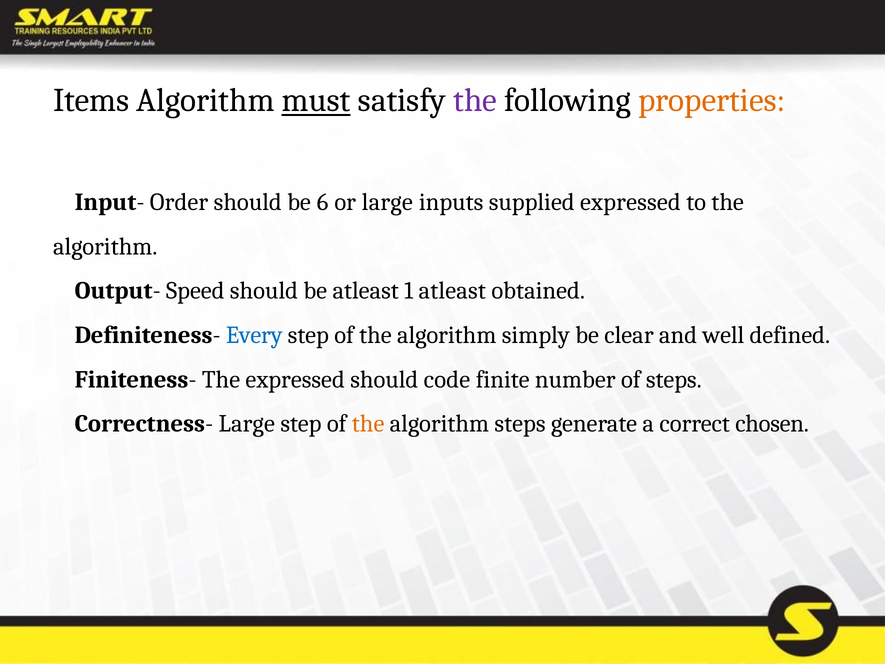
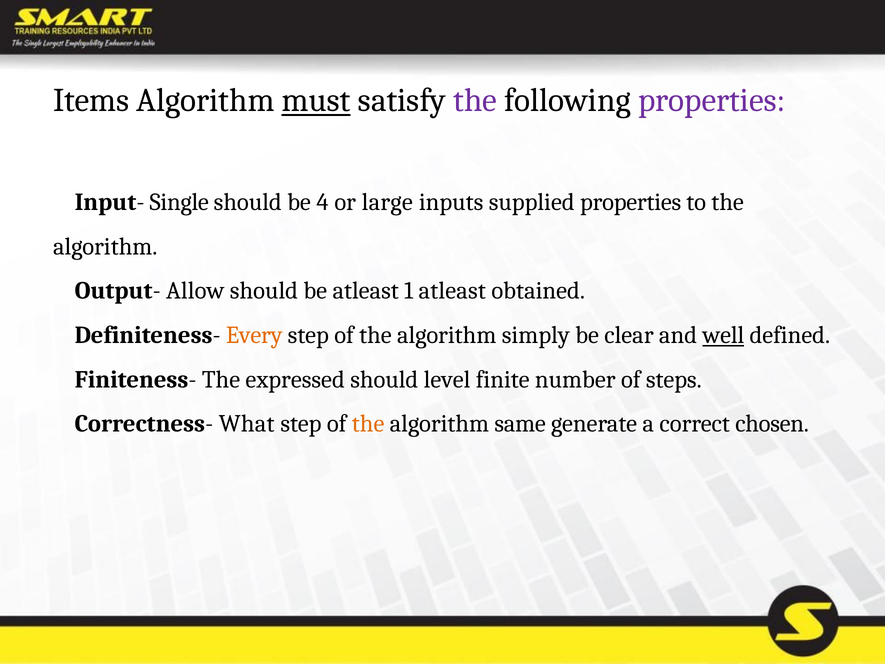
properties at (712, 100) colour: orange -> purple
Order: Order -> Single
6: 6 -> 4
supplied expressed: expressed -> properties
Speed: Speed -> Allow
Every colour: blue -> orange
well underline: none -> present
code: code -> level
Correctness- Large: Large -> What
algorithm steps: steps -> same
